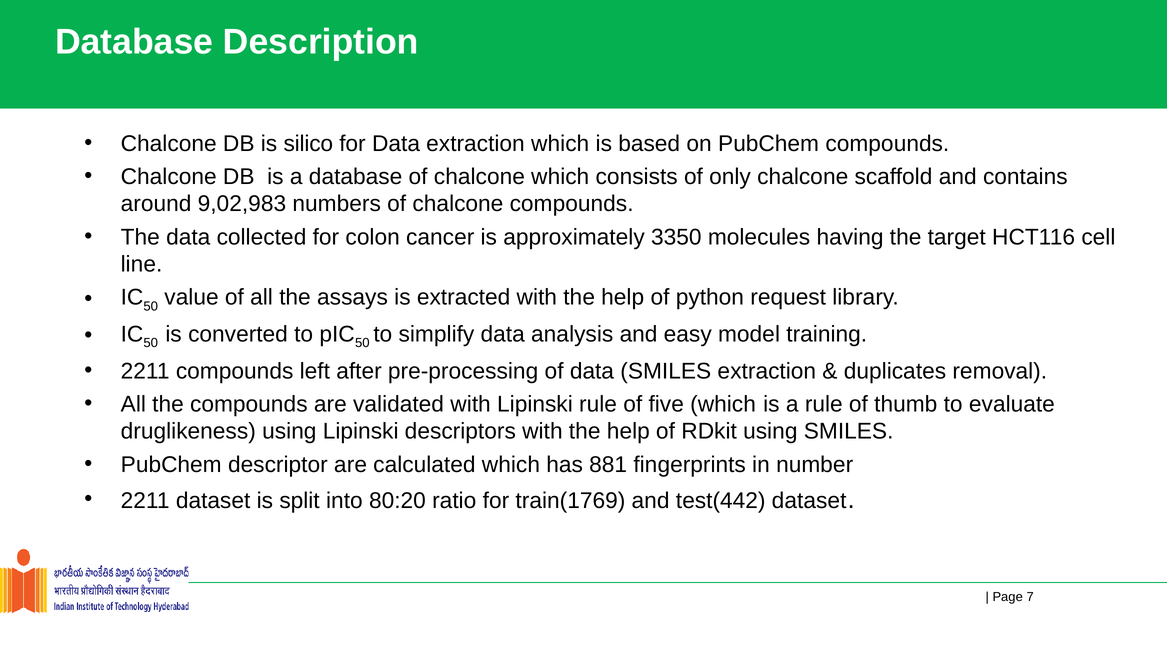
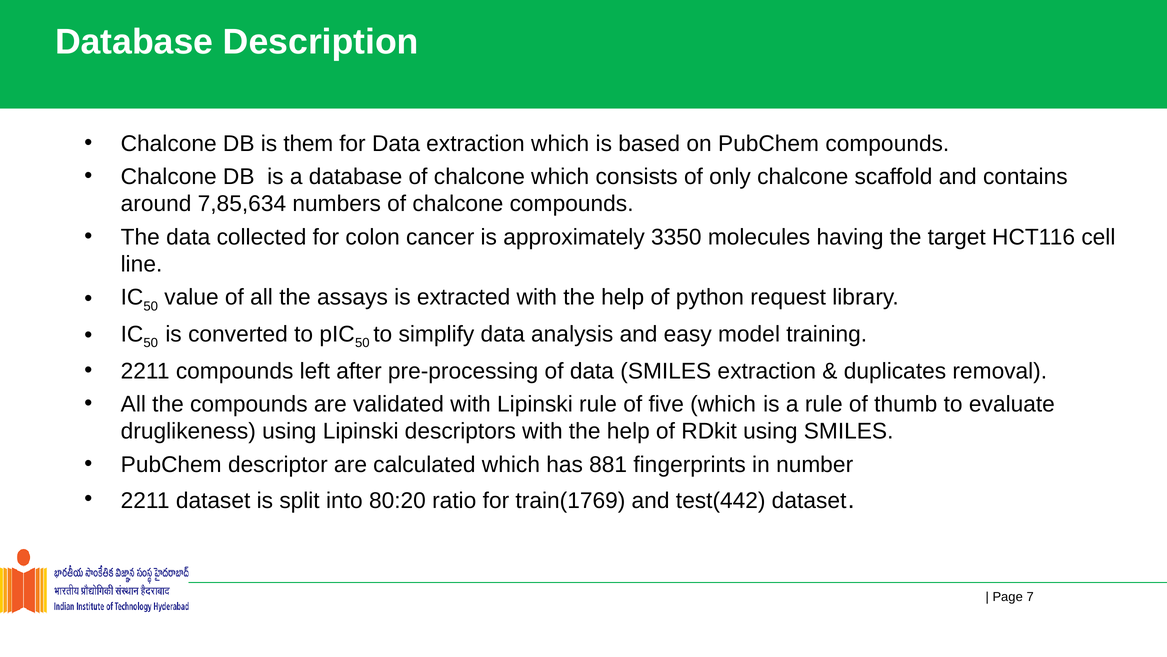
silico: silico -> them
9,02,983: 9,02,983 -> 7,85,634
